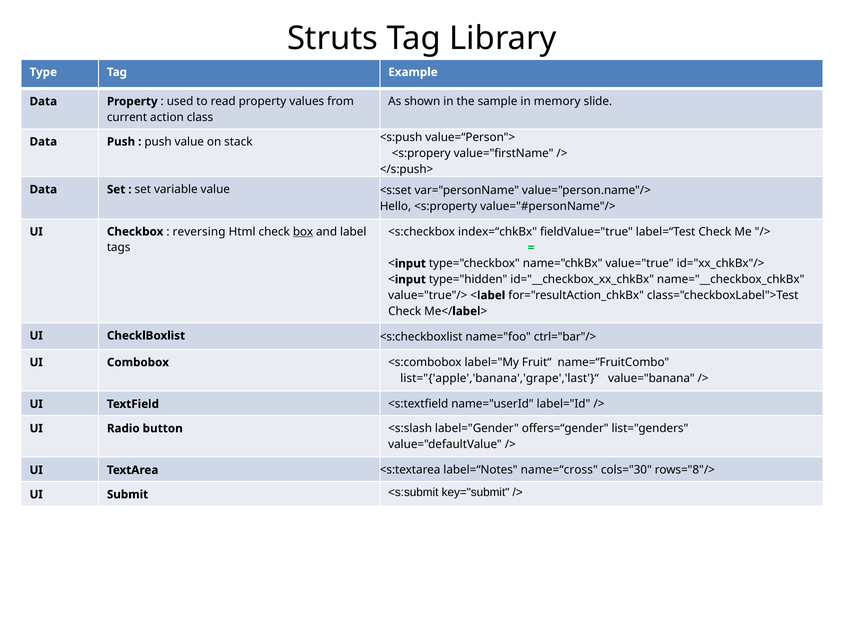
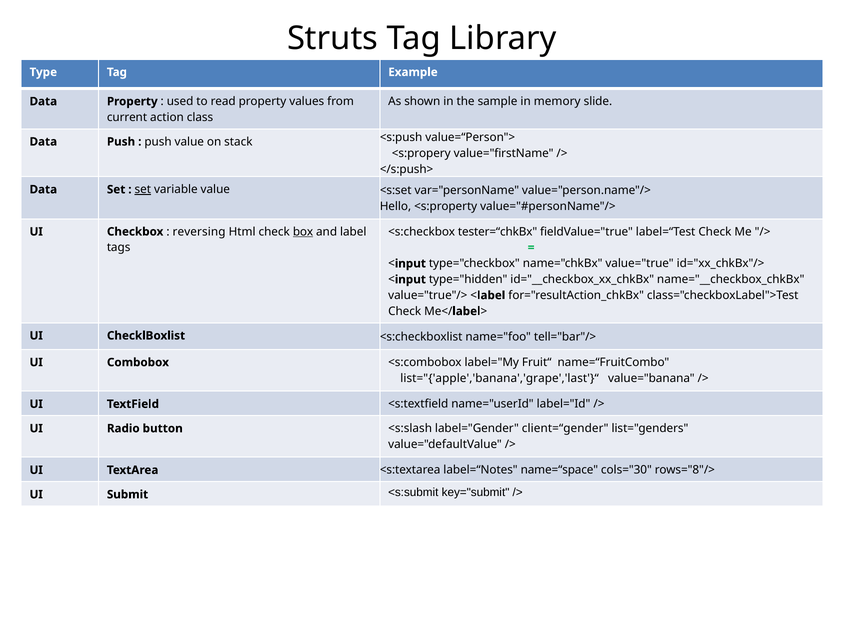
set at (143, 189) underline: none -> present
index=“chkBx: index=“chkBx -> tester=“chkBx
ctrl="bar"/>: ctrl="bar"/> -> tell="bar"/>
offers=“gender: offers=“gender -> client=“gender
name=“cross: name=“cross -> name=“space
